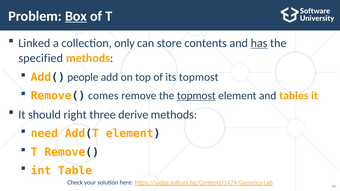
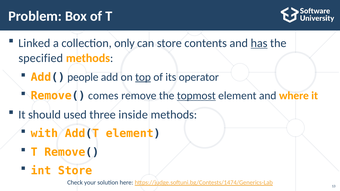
Box underline: present -> none
top underline: none -> present
its topmost: topmost -> operator
tables: tables -> where
right: right -> used
derive: derive -> inside
need: need -> with
int Table: Table -> Store
